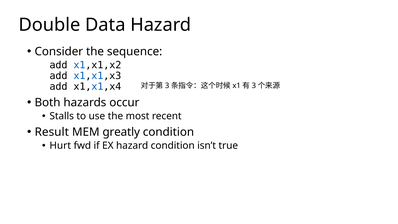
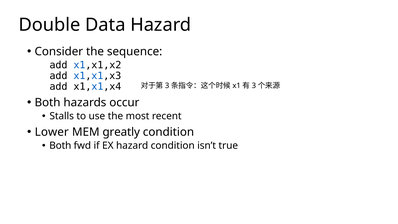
Result: Result -> Lower
Hurt at (60, 146): Hurt -> Both
